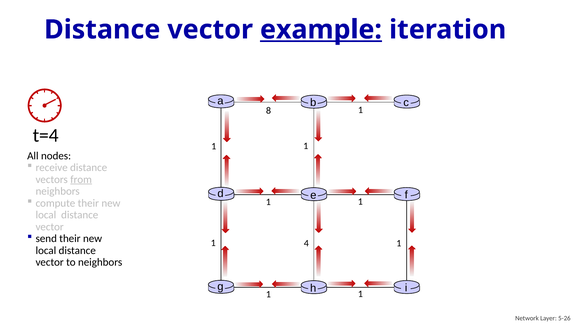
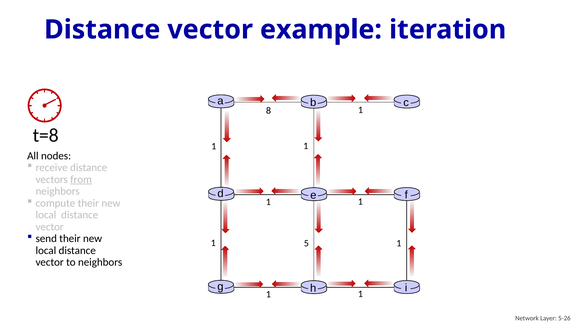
example underline: present -> none
t=4: t=4 -> t=8
4: 4 -> 5
